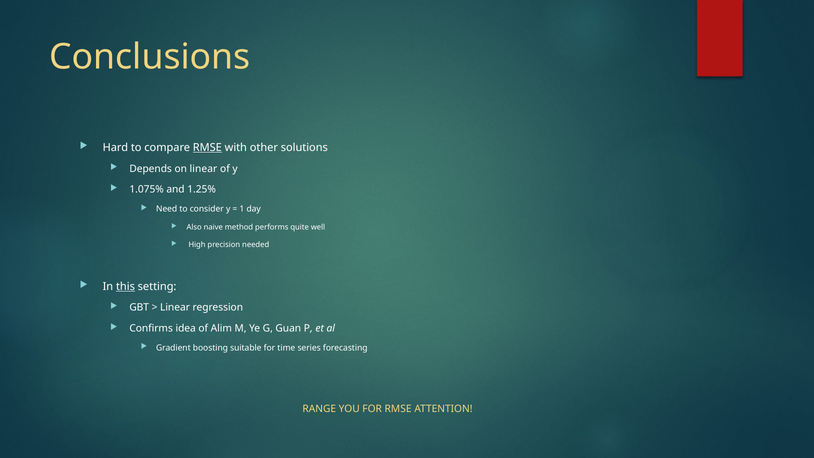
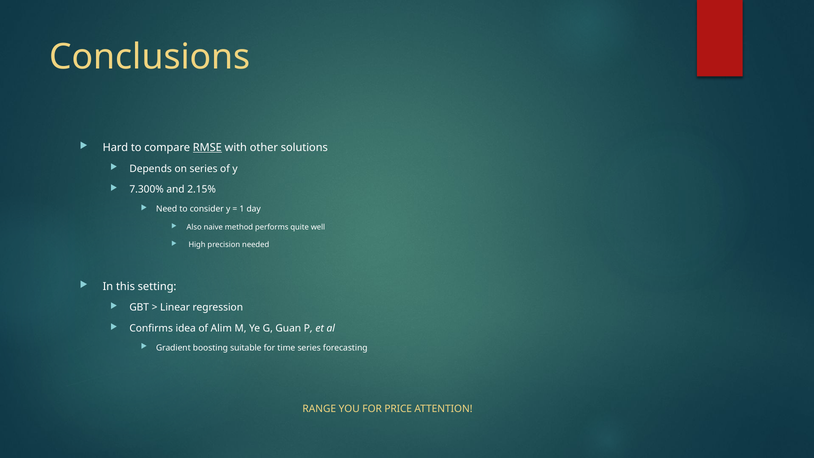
on linear: linear -> series
1.075%: 1.075% -> 7.300%
1.25%: 1.25% -> 2.15%
this underline: present -> none
FOR RMSE: RMSE -> PRICE
